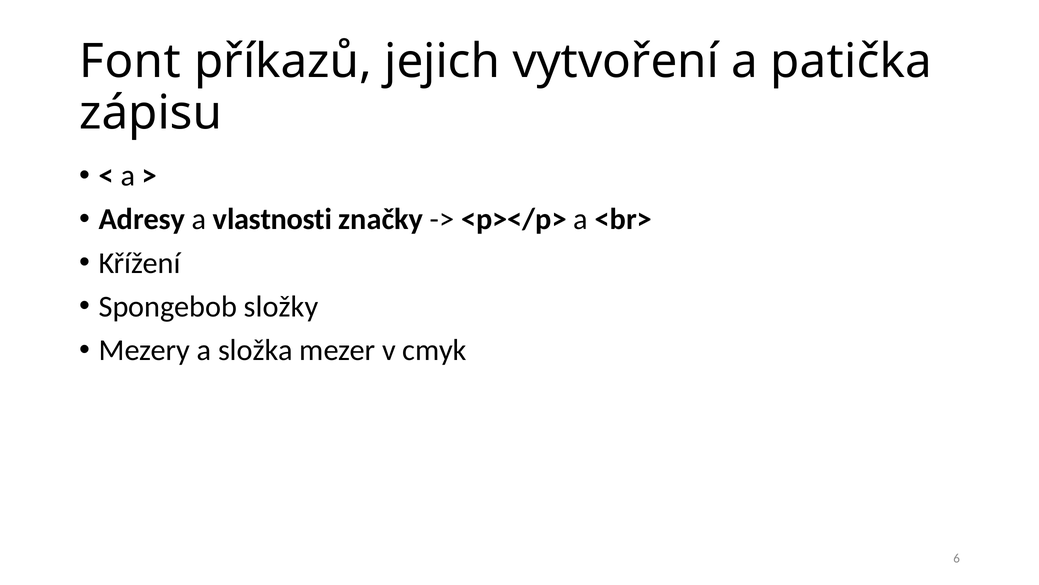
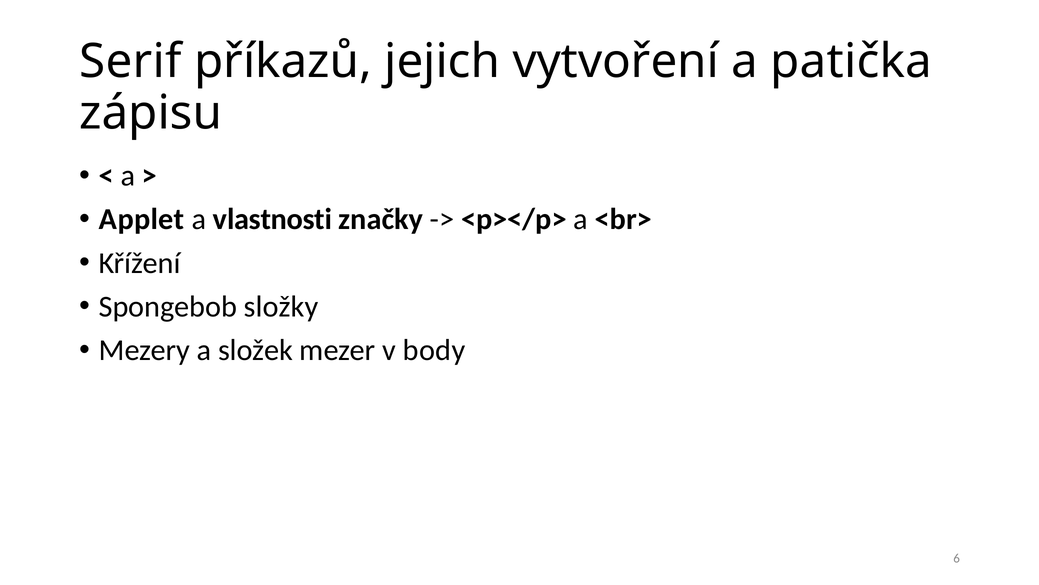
Font: Font -> Serif
Adresy: Adresy -> Applet
složka: složka -> složek
cmyk: cmyk -> body
